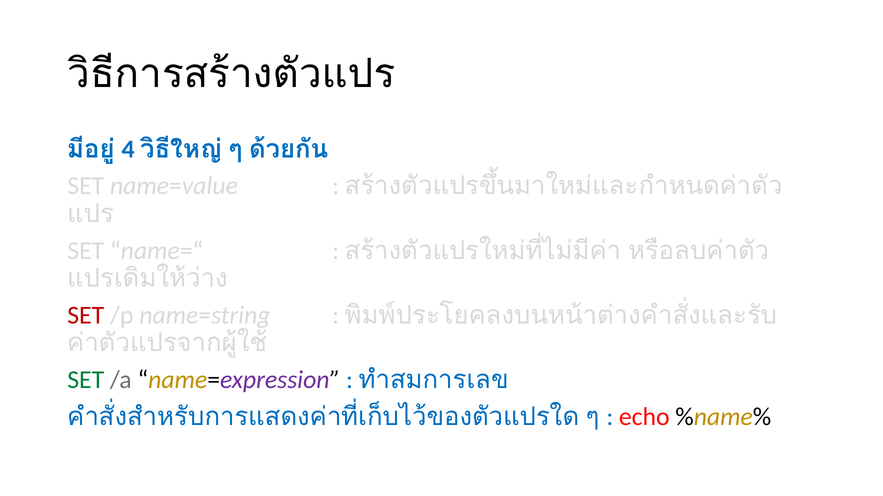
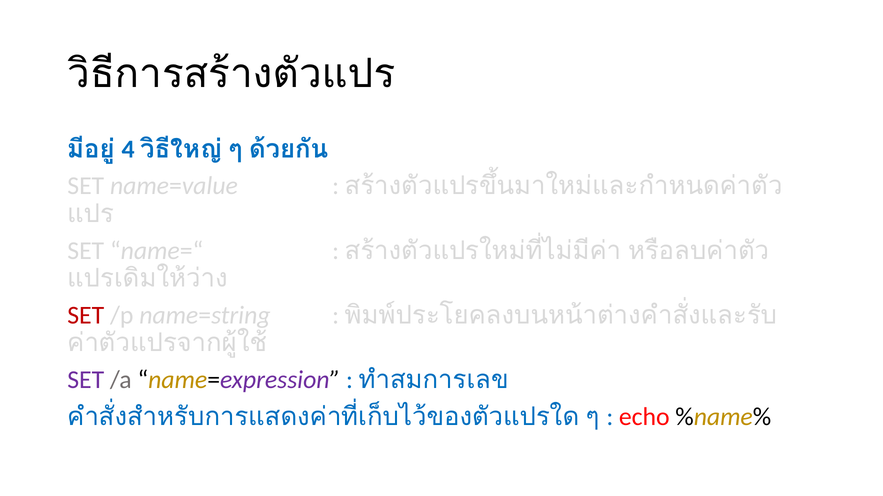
SET at (86, 380) colour: green -> purple
